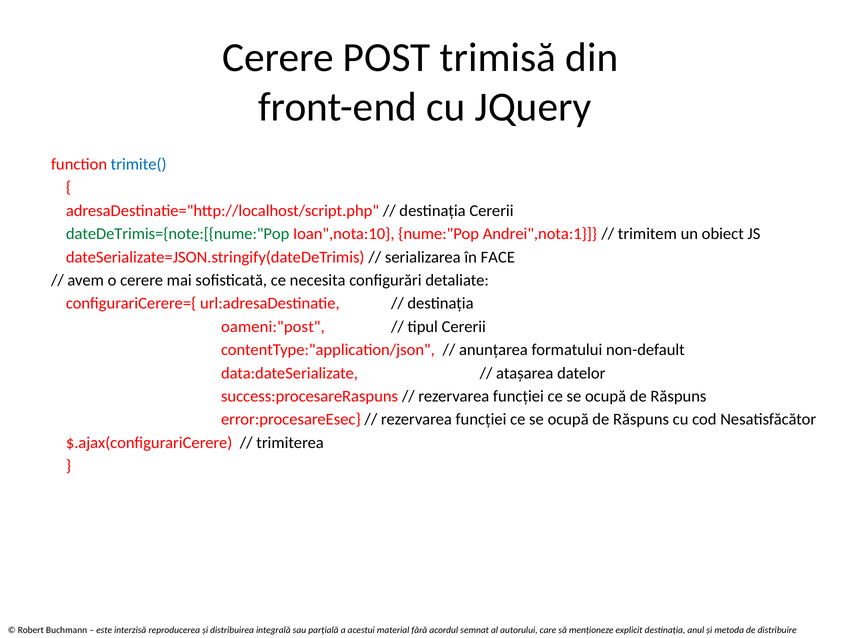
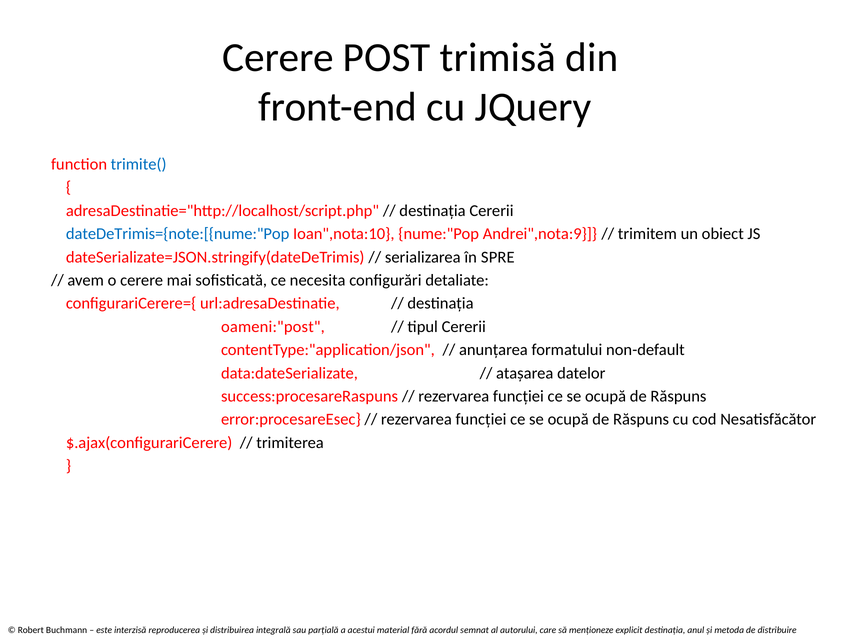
dateDeTrimis={note:[{nume:"Pop colour: green -> blue
Andrei",nota:1: Andrei",nota:1 -> Andrei",nota:9
FACE: FACE -> SPRE
